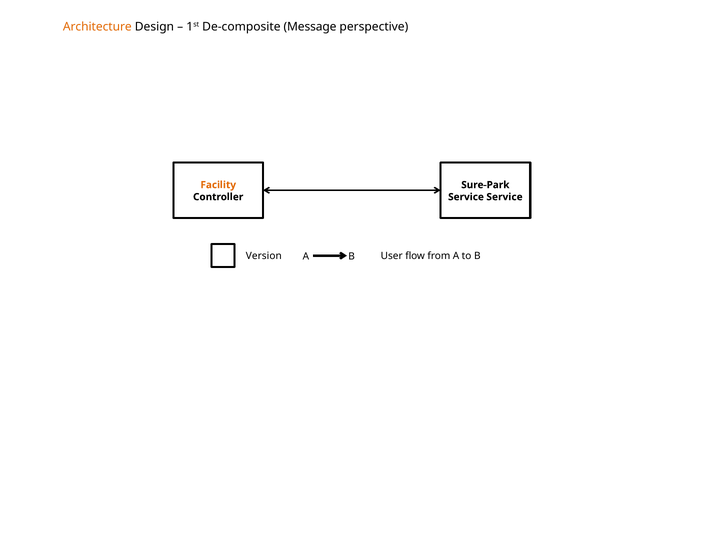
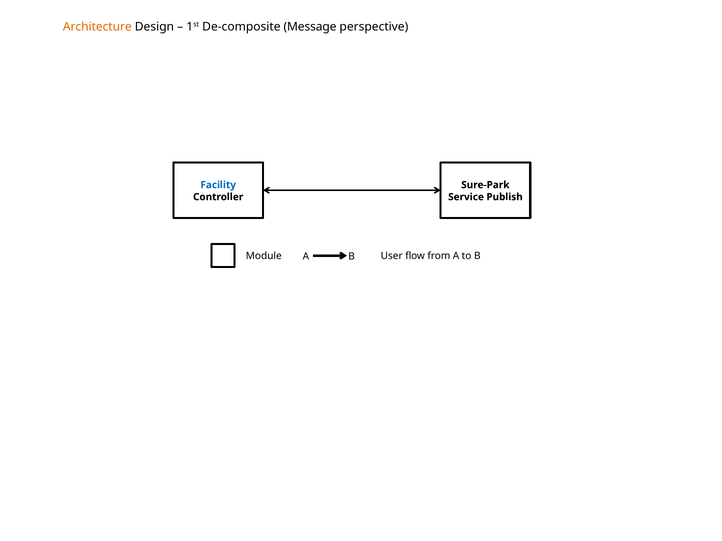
Facility colour: orange -> blue
Service Service: Service -> Publish
Version: Version -> Module
